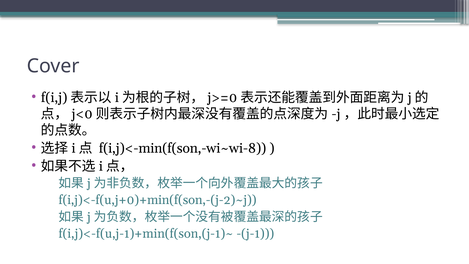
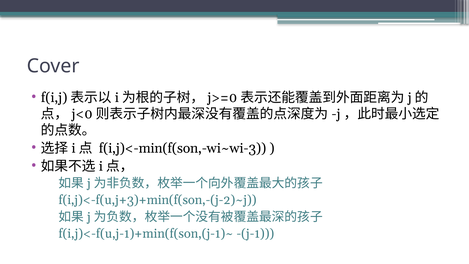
f(i,j)<-min(f(son,-wi~wi-8: f(i,j)<-min(f(son,-wi~wi-8 -> f(i,j)<-min(f(son,-wi~wi-3
f(i,j)<-f(u,j+0)+min(f(son,-(j-2)~j: f(i,j)<-f(u,j+0)+min(f(son,-(j-2)~j -> f(i,j)<-f(u,j+3)+min(f(son,-(j-2)~j
